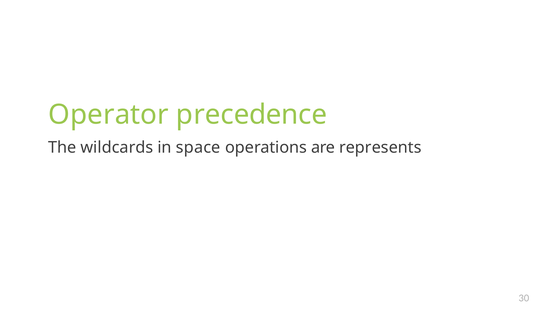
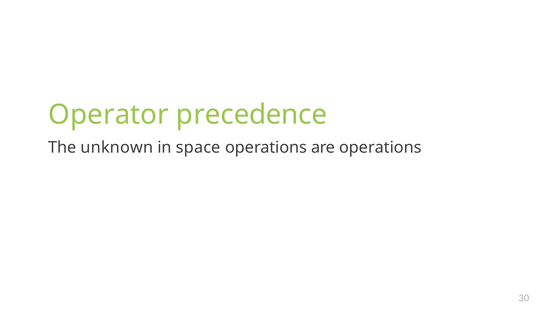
wildcards: wildcards -> unknown
are represents: represents -> operations
